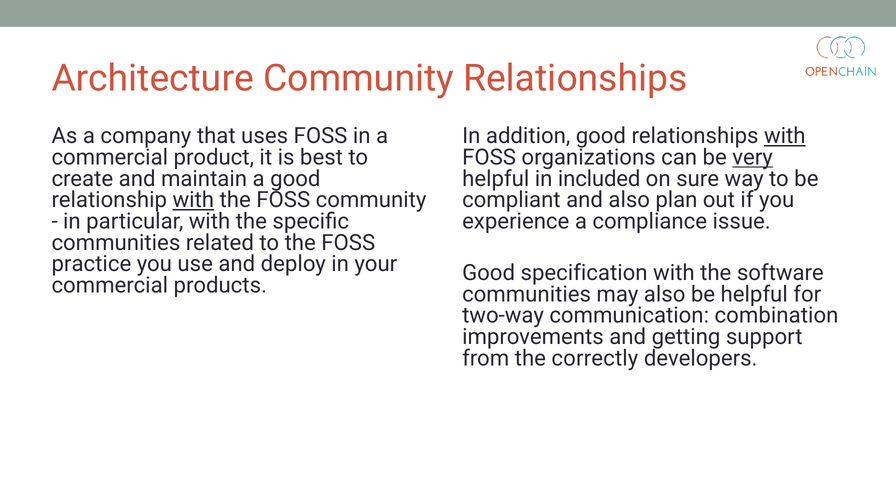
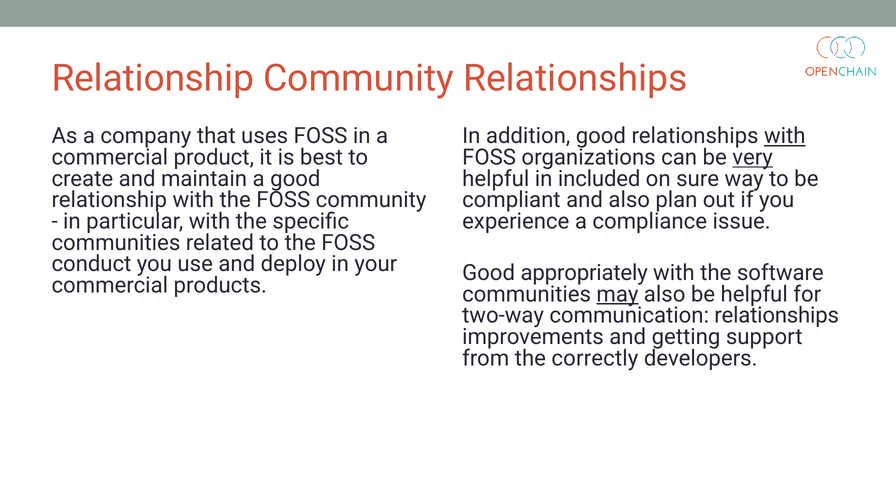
Architecture at (153, 78): Architecture -> Relationship
with at (193, 200) underline: present -> none
practice: practice -> conduct
specification: specification -> appropriately
may underline: none -> present
communication combination: combination -> relationships
